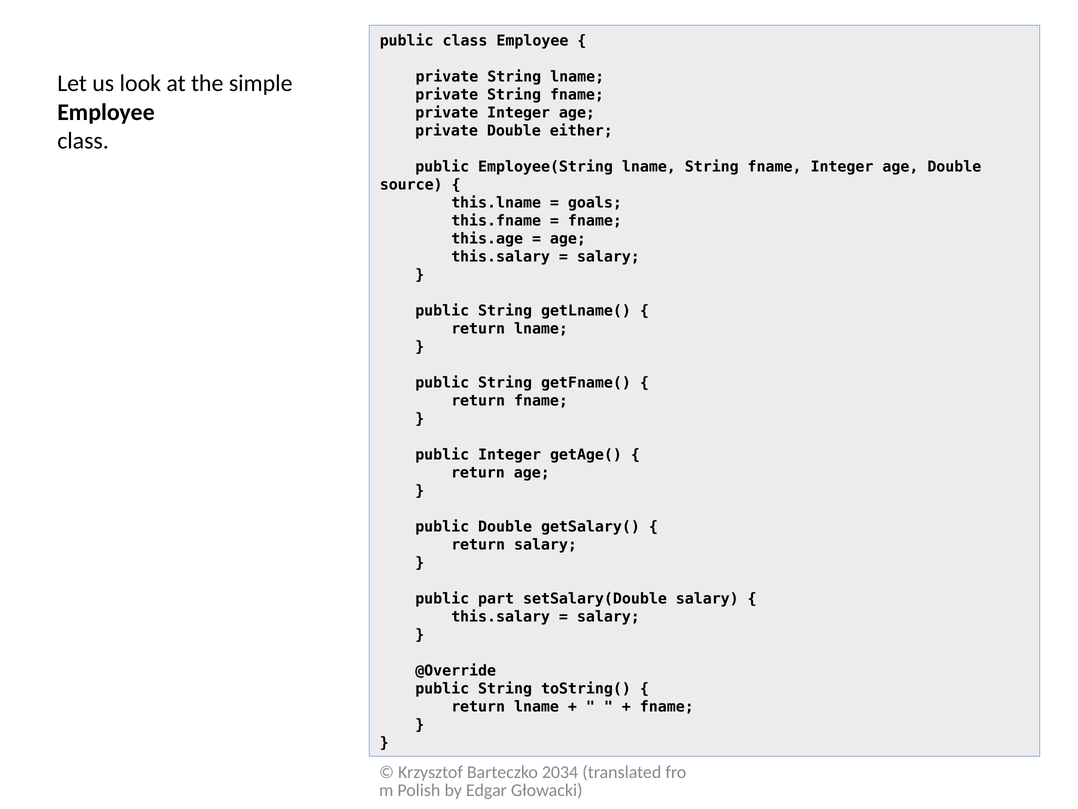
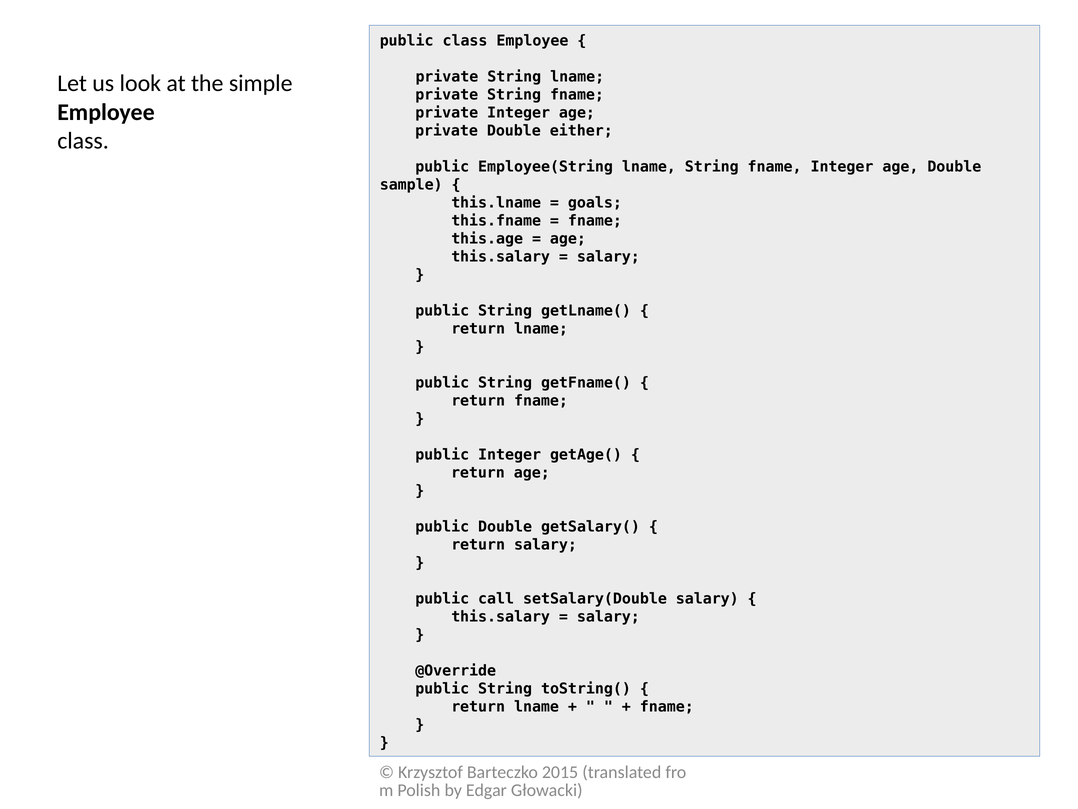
source: source -> sample
part: part -> call
2034: 2034 -> 2015
